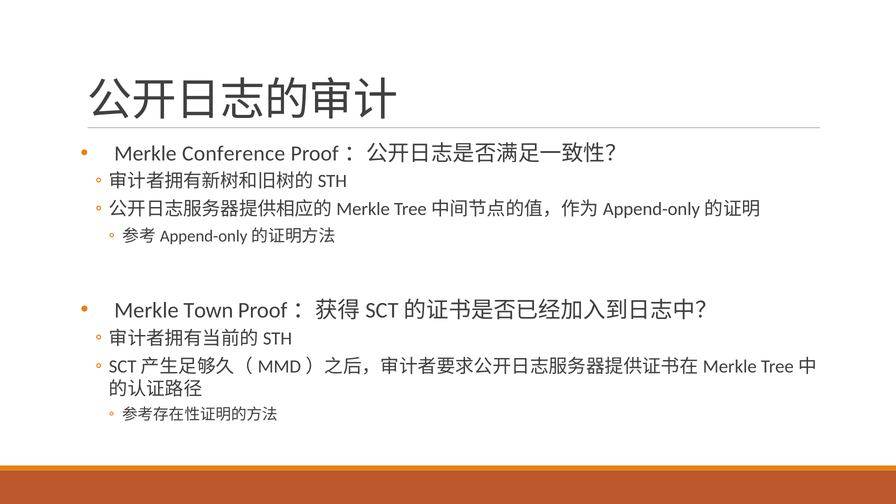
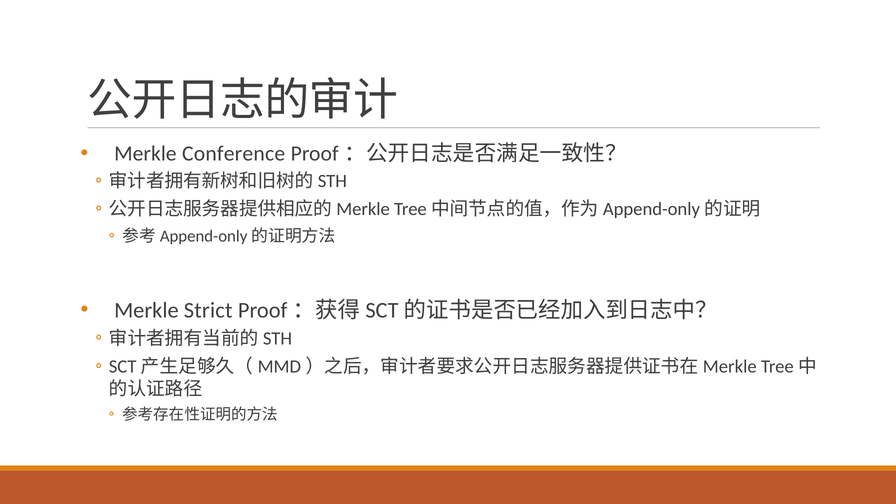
Town: Town -> Strict
